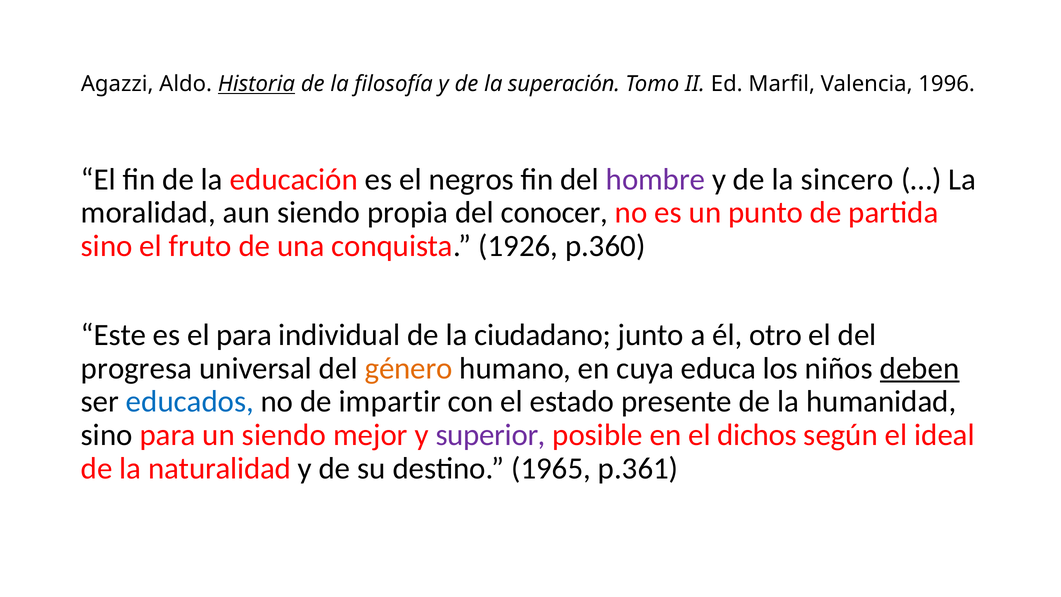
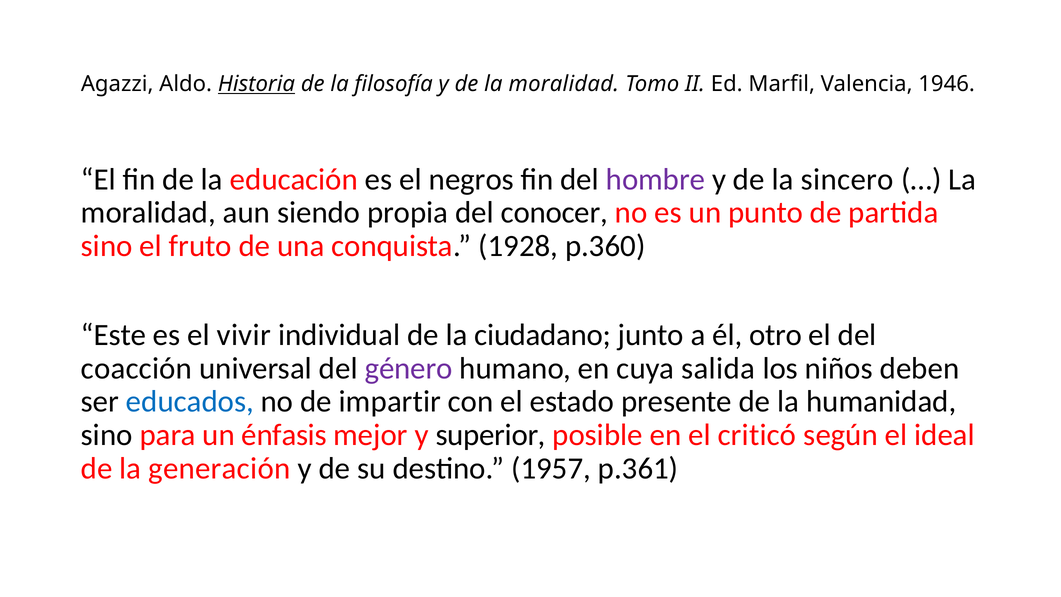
de la superación: superación -> moralidad
1996: 1996 -> 1946
1926: 1926 -> 1928
el para: para -> vivir
progresa: progresa -> coacción
género colour: orange -> purple
educa: educa -> salida
deben underline: present -> none
un siendo: siendo -> énfasis
superior colour: purple -> black
dichos: dichos -> criticó
naturalidad: naturalidad -> generación
1965: 1965 -> 1957
